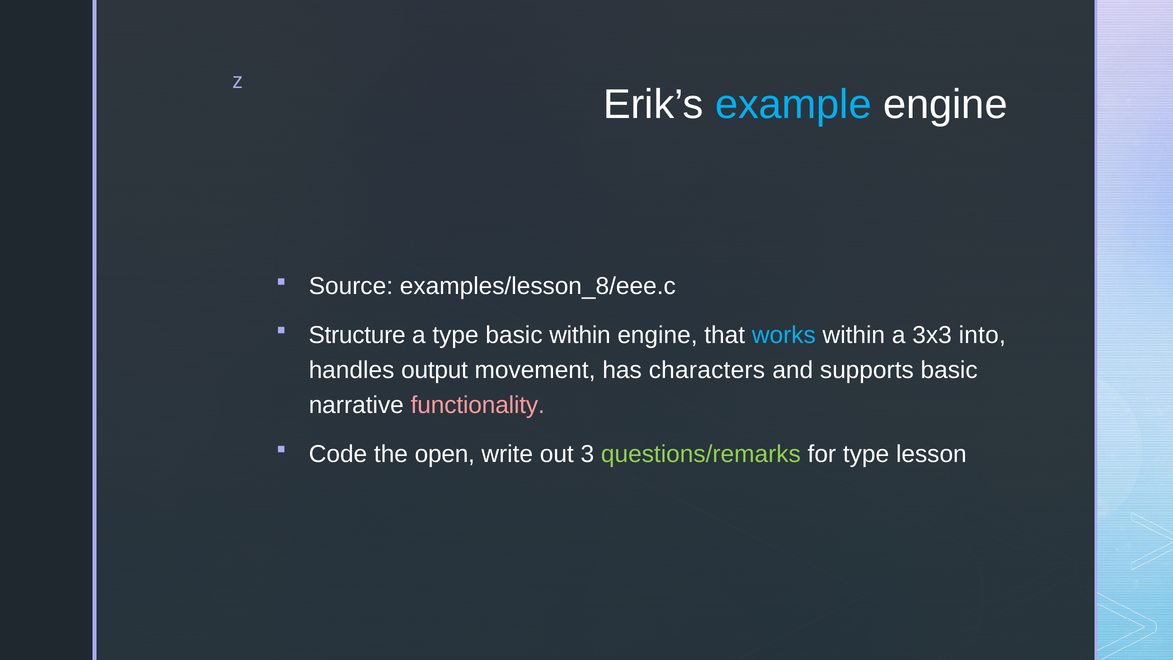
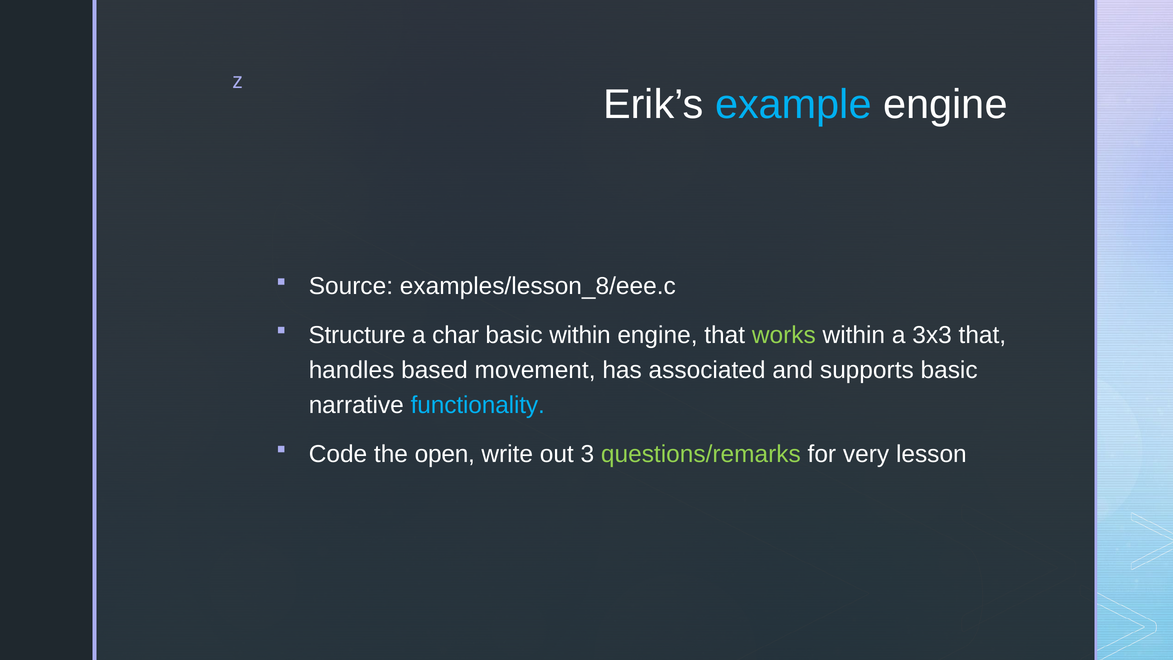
a type: type -> char
works colour: light blue -> light green
3x3 into: into -> that
output: output -> based
characters: characters -> associated
functionality colour: pink -> light blue
for type: type -> very
